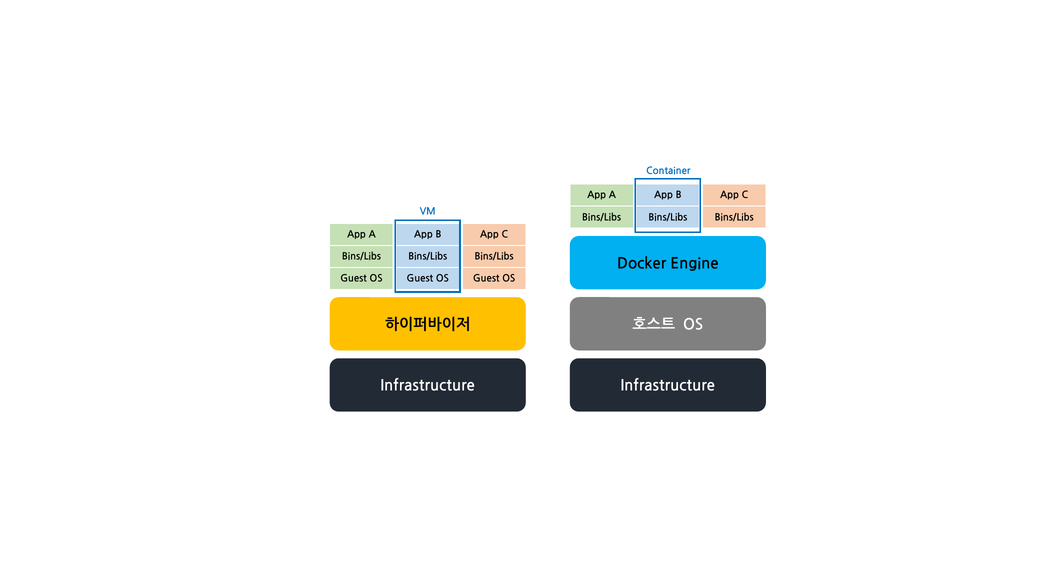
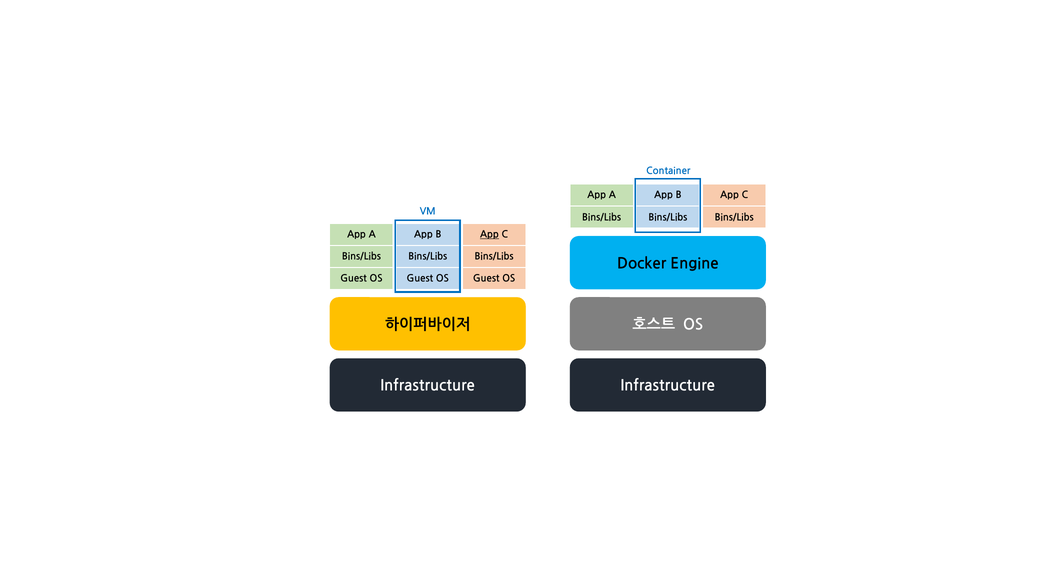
App at (489, 235) underline: none -> present
